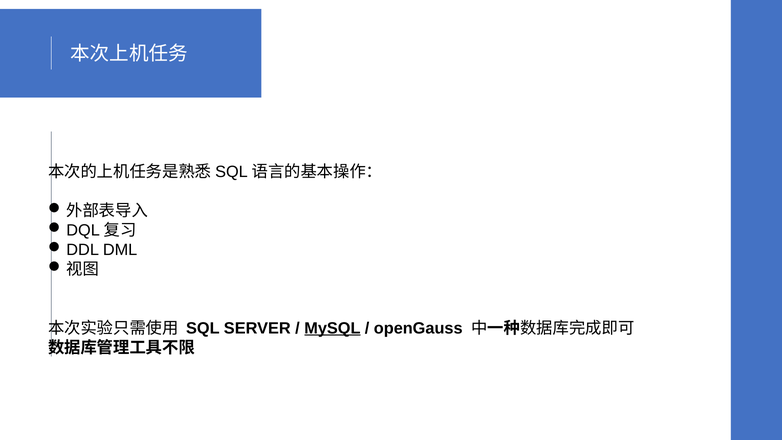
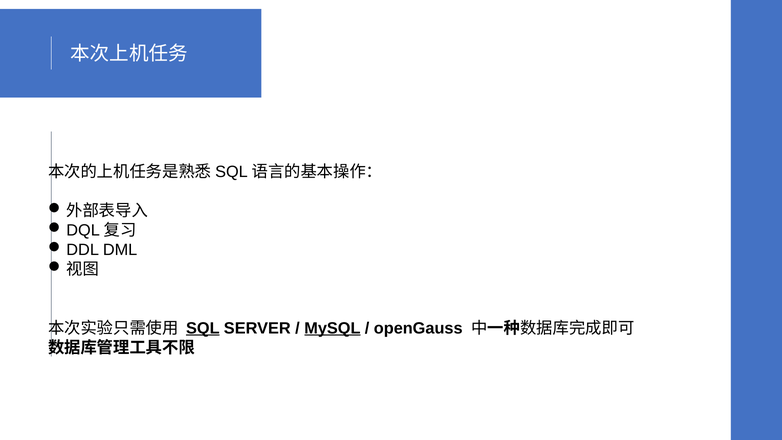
SQL underline: none -> present
